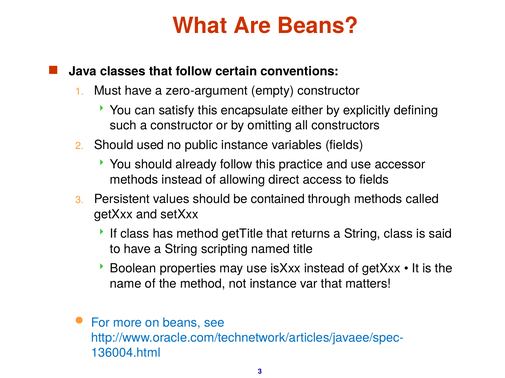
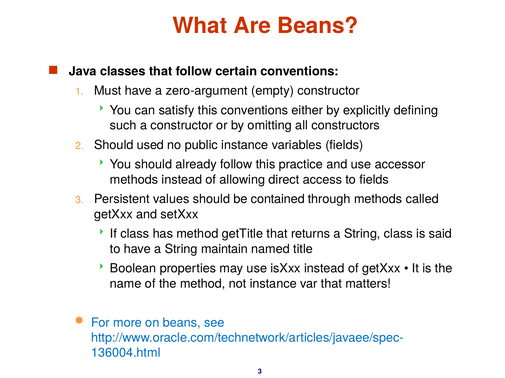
this encapsulate: encapsulate -> conventions
scripting: scripting -> maintain
